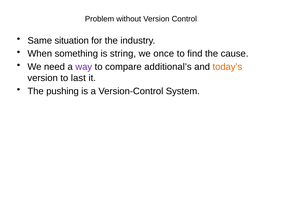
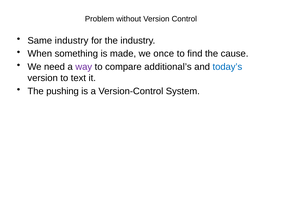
Same situation: situation -> industry
string: string -> made
today’s colour: orange -> blue
last: last -> text
